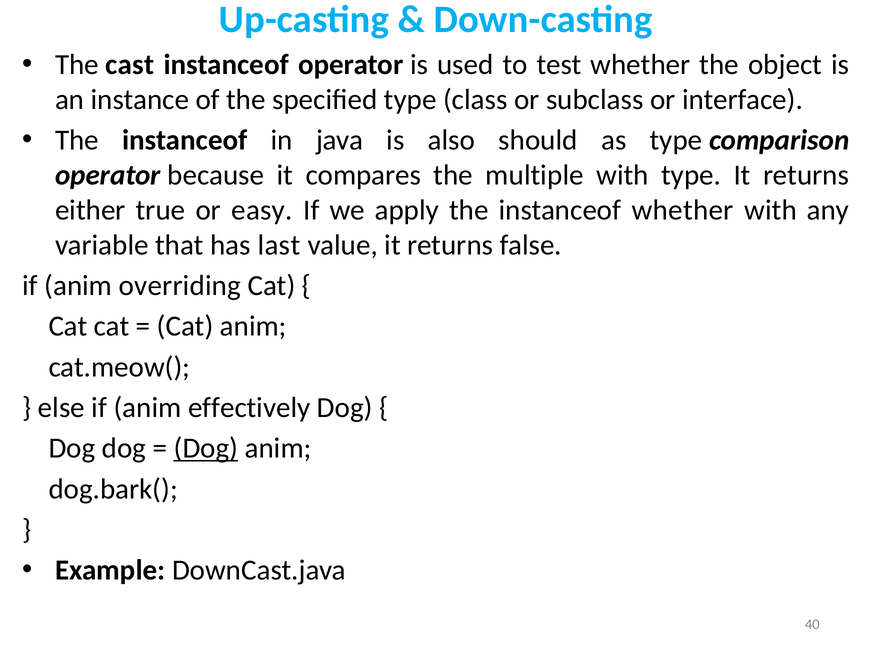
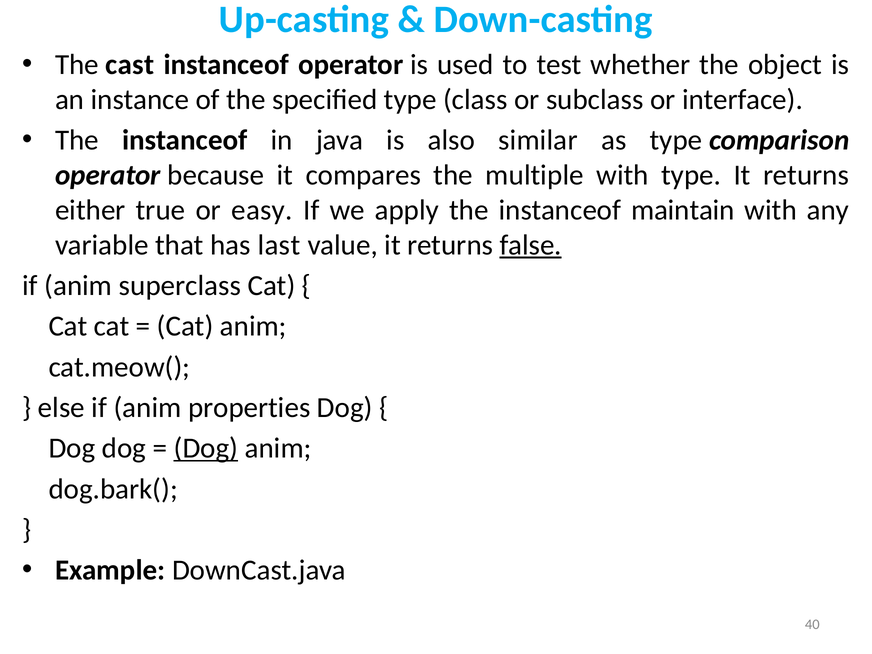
should: should -> similar
instanceof whether: whether -> maintain
false underline: none -> present
overriding: overriding -> superclass
effectively: effectively -> properties
